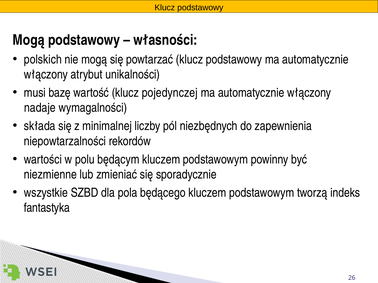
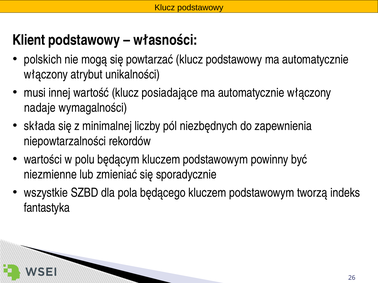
Mogą at (29, 40): Mogą -> Klient
bazę: bazę -> innej
pojedynczej: pojedynczej -> posiadające
